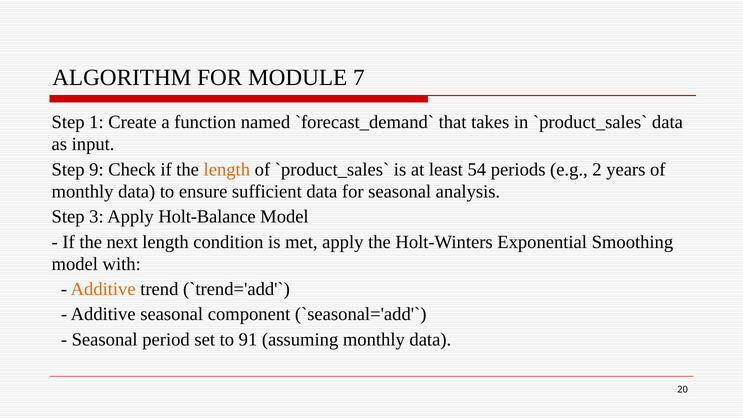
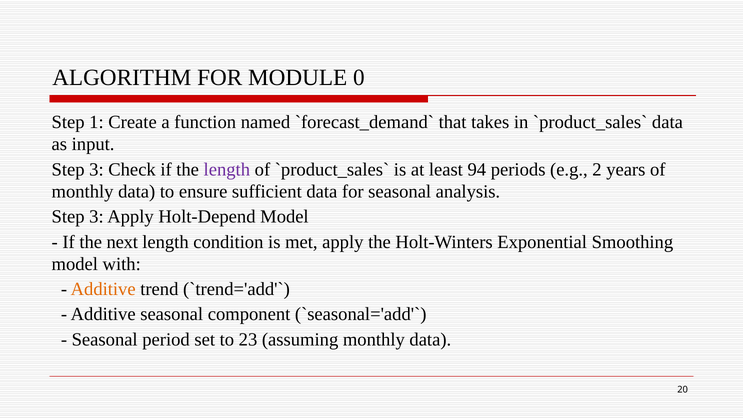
7: 7 -> 0
9 at (96, 169): 9 -> 3
length at (227, 169) colour: orange -> purple
54: 54 -> 94
Holt-Balance: Holt-Balance -> Holt-Depend
91: 91 -> 23
